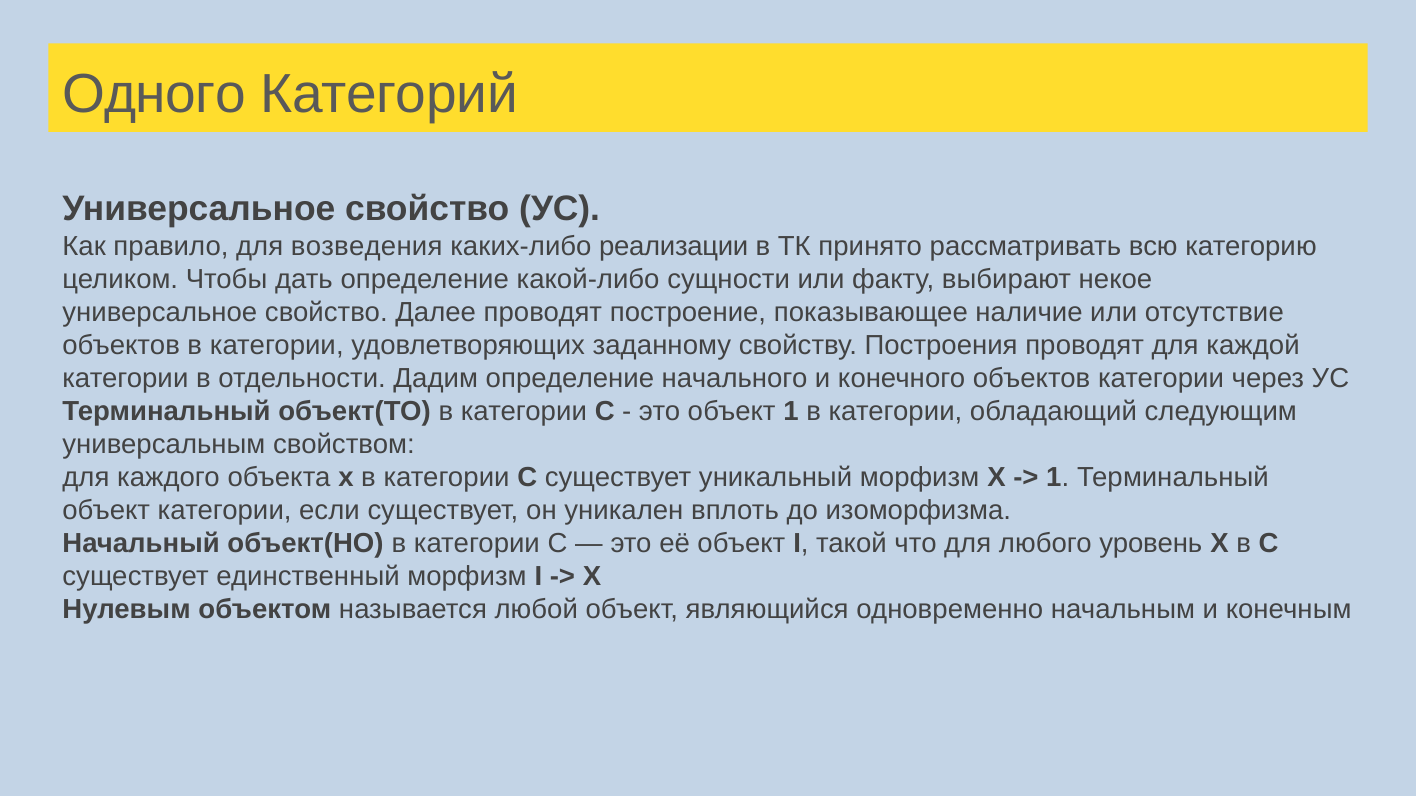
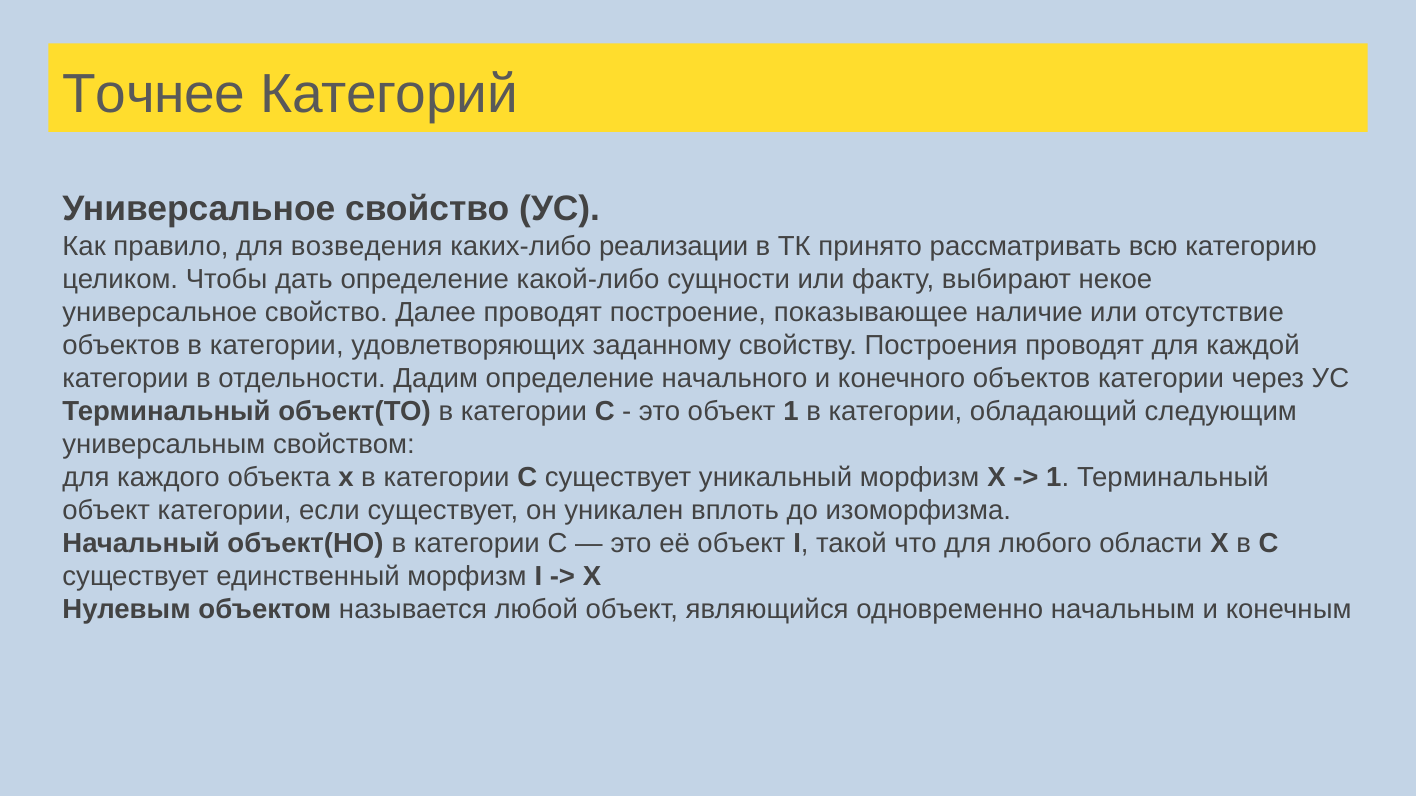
Одного: Одного -> Точнее
уровень: уровень -> области
